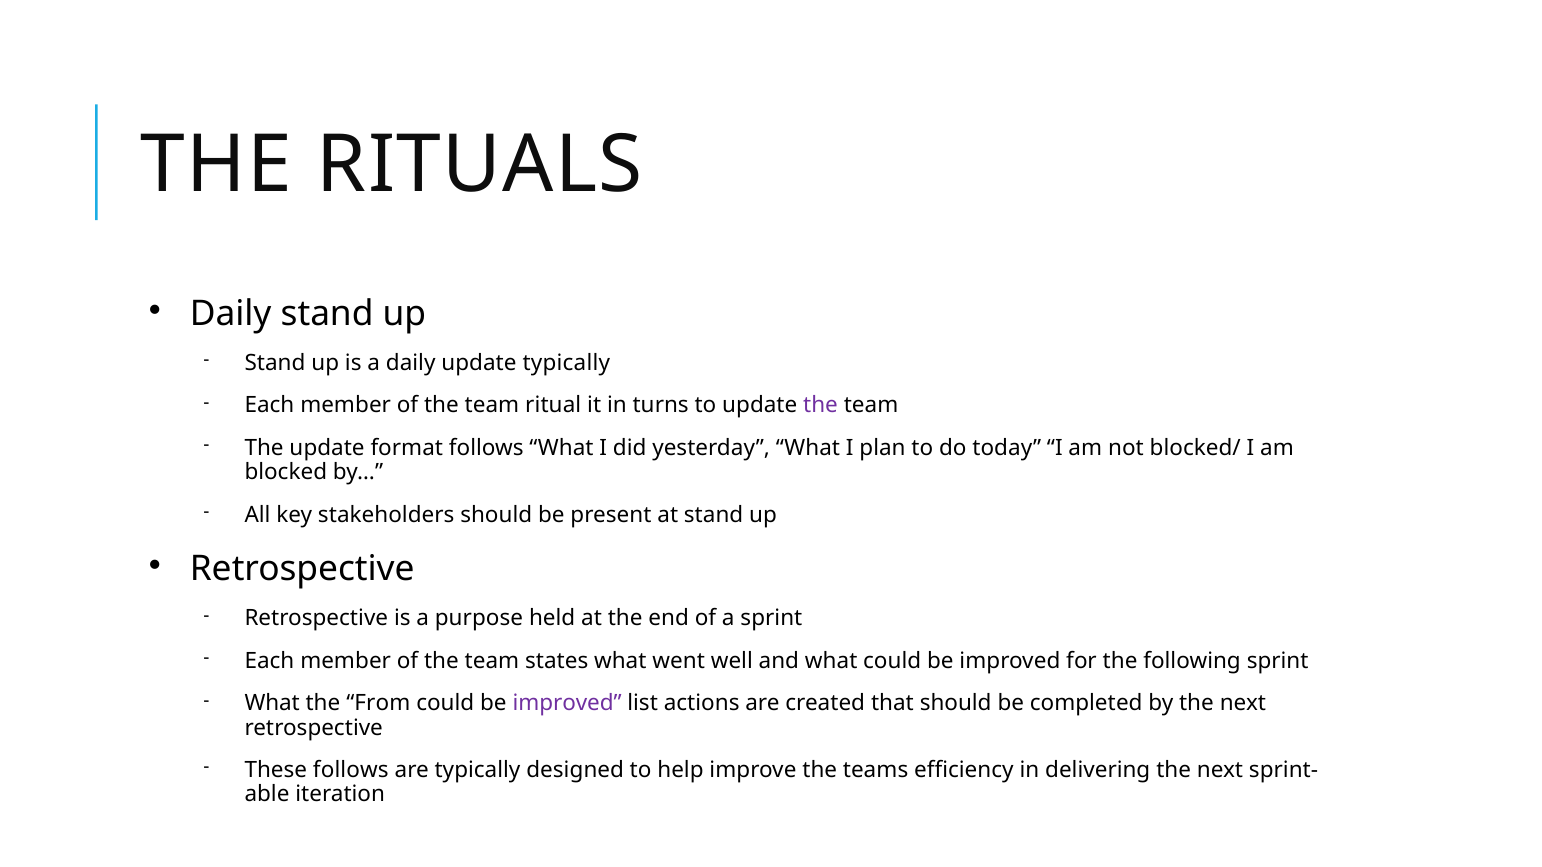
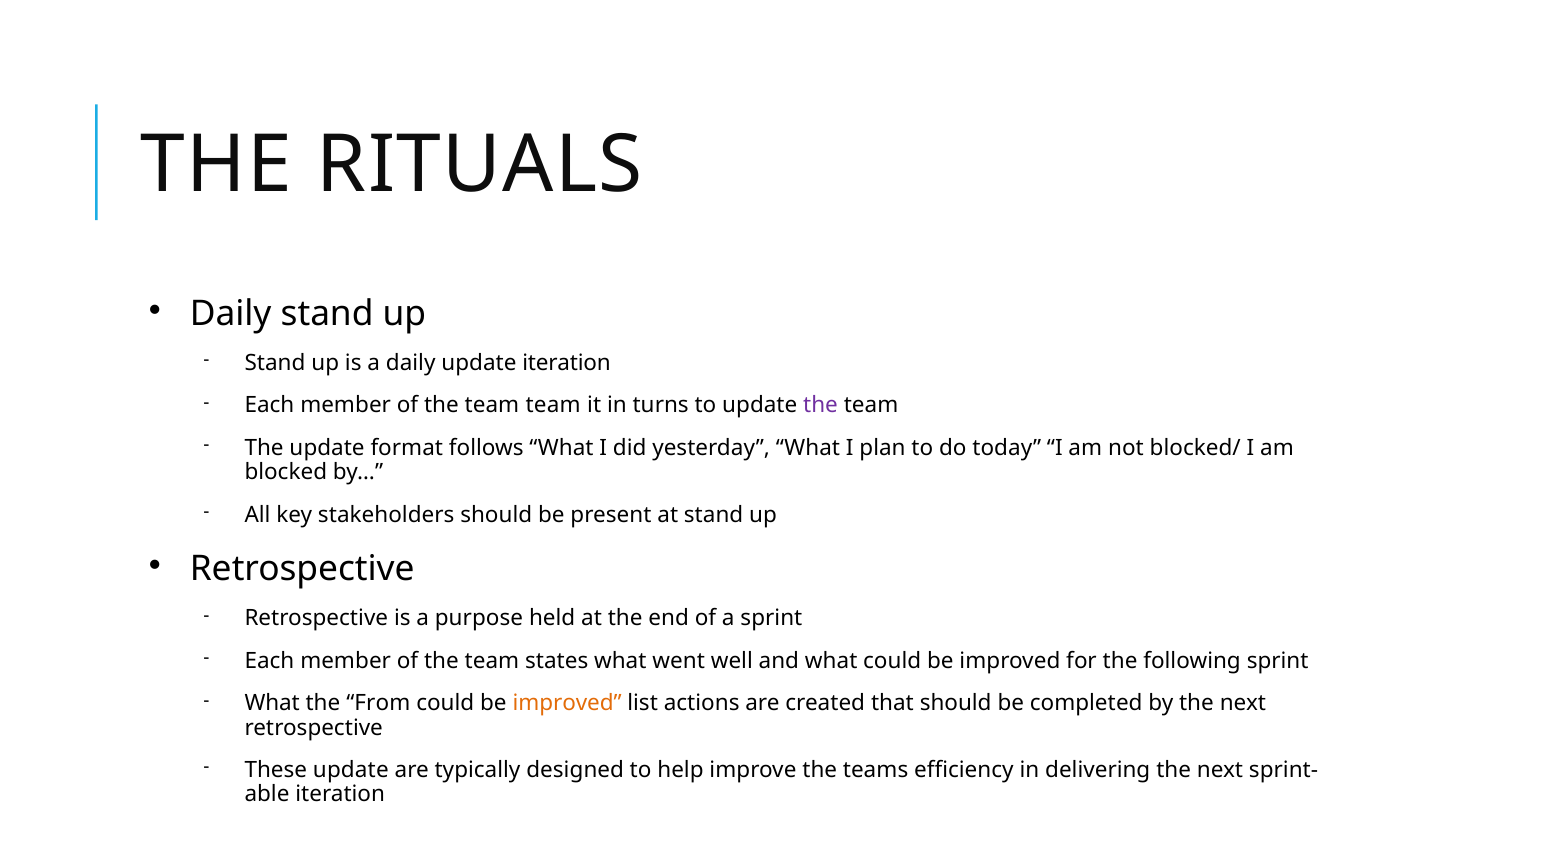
update typically: typically -> iteration
team ritual: ritual -> team
improved at (567, 704) colour: purple -> orange
These follows: follows -> update
